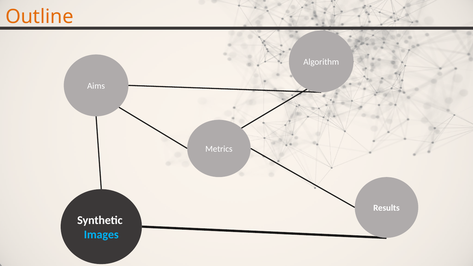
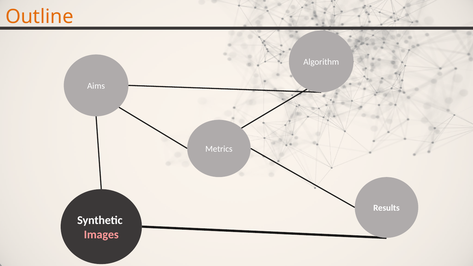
Images colour: light blue -> pink
